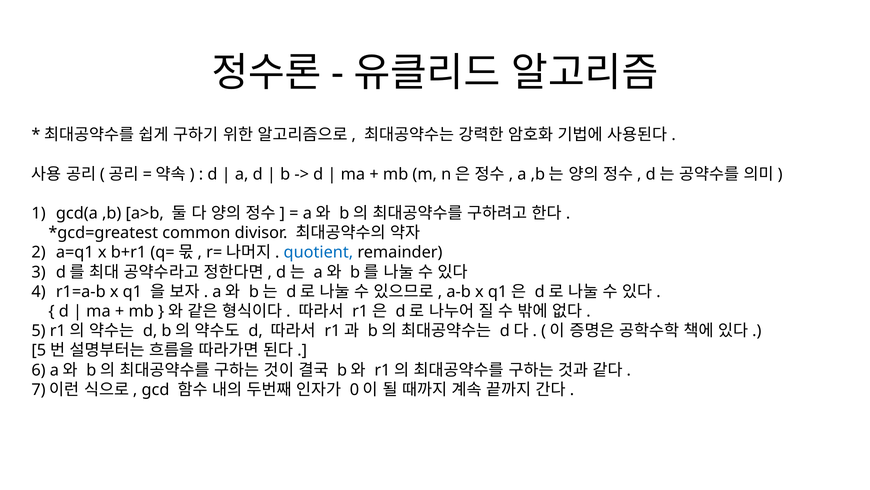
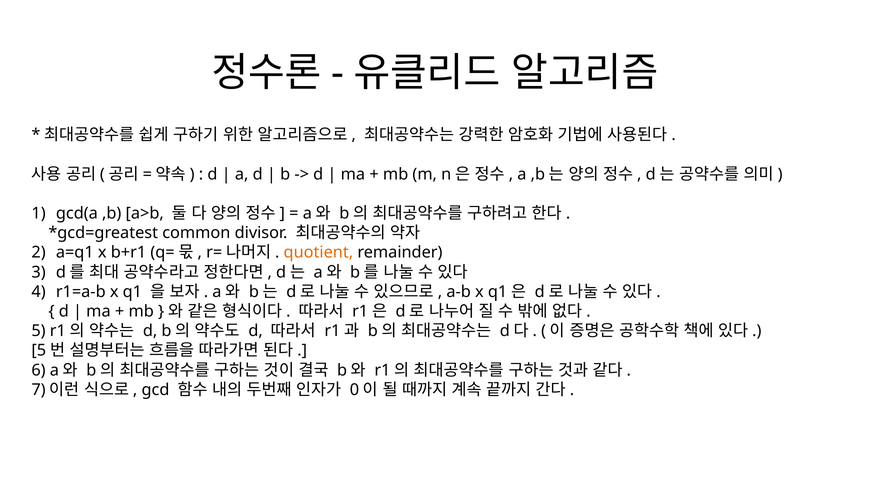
quotient colour: blue -> orange
